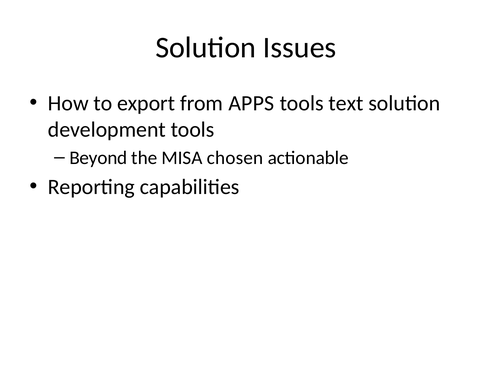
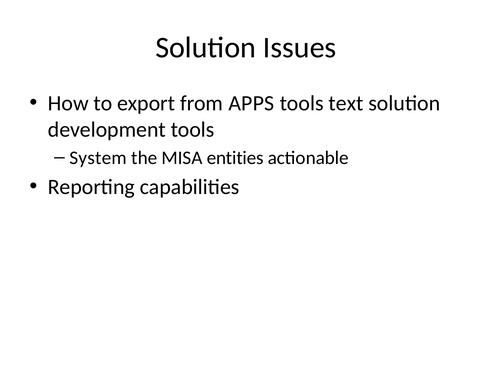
Beyond: Beyond -> System
chosen: chosen -> entities
